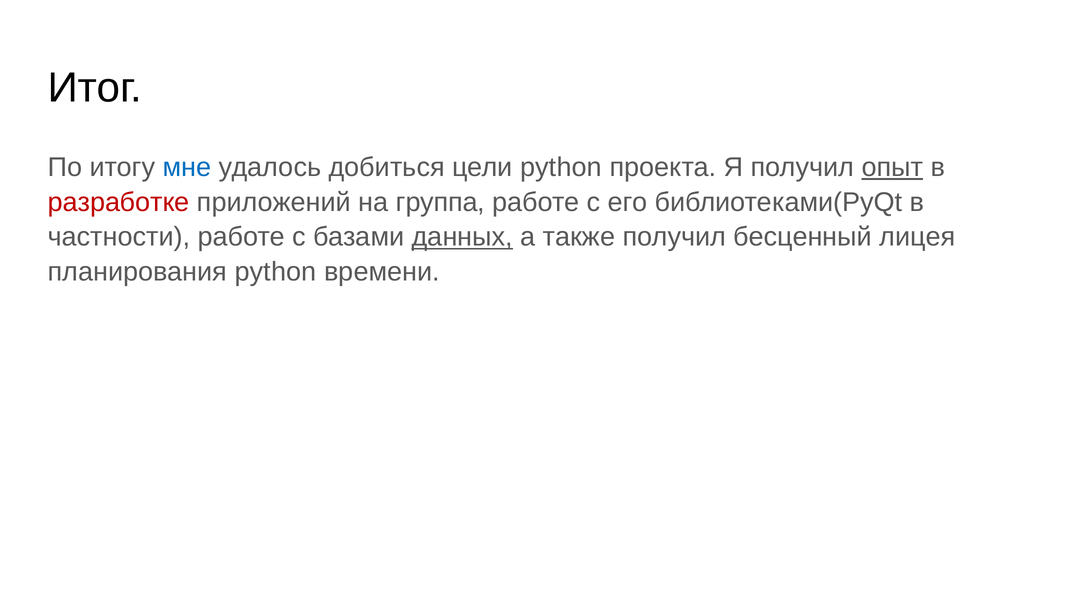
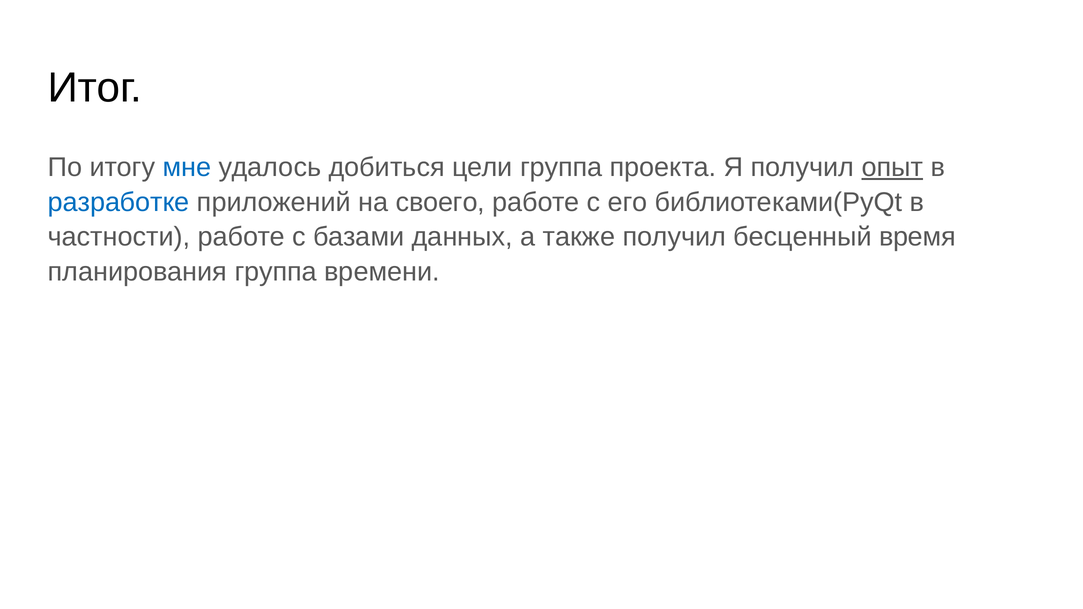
цели python: python -> группа
разработке colour: red -> blue
группа: группа -> своего
данных underline: present -> none
лицея: лицея -> время
планирования python: python -> группа
